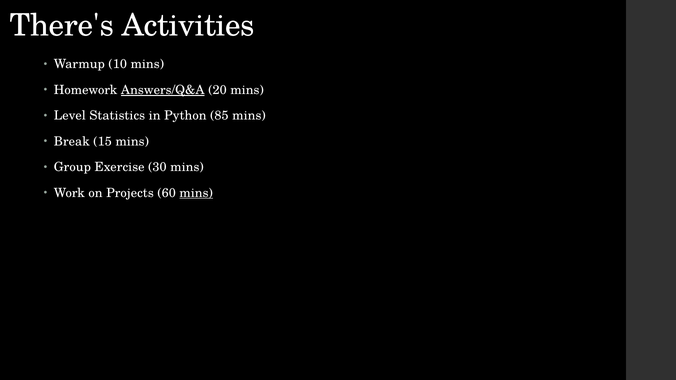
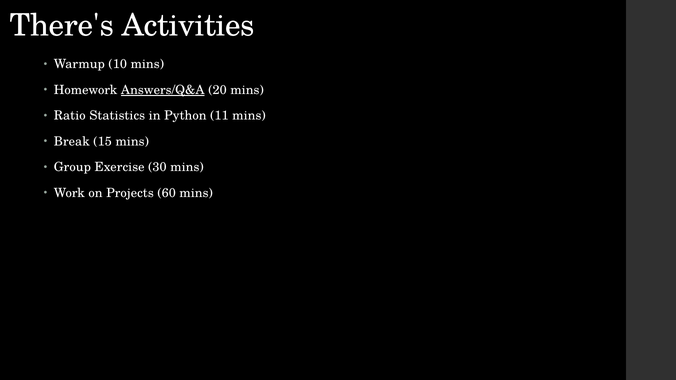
Level: Level -> Ratio
85: 85 -> 11
mins at (196, 193) underline: present -> none
